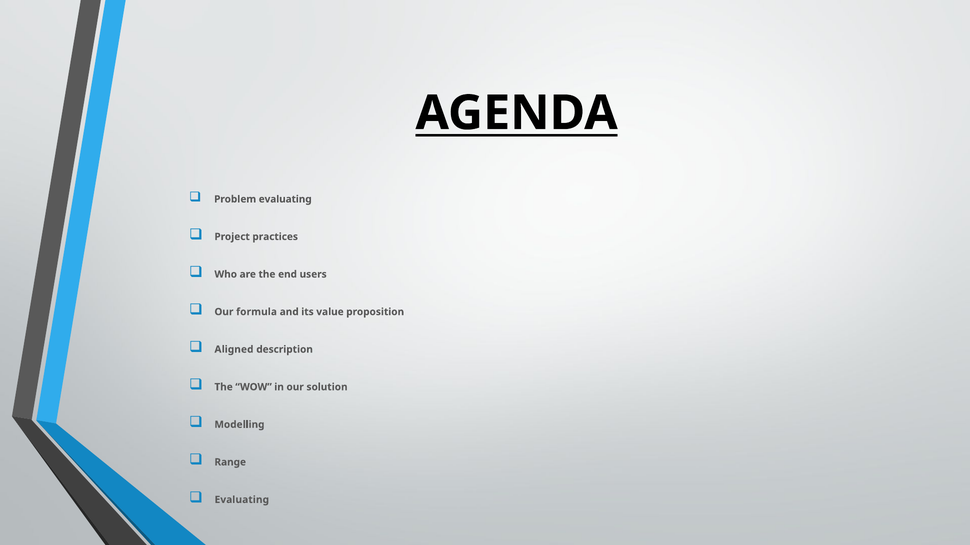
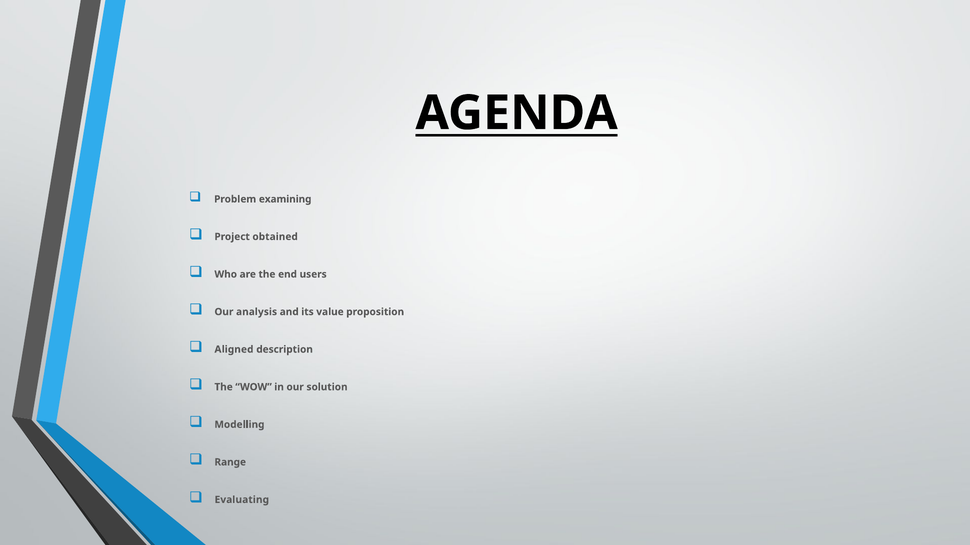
Problem evaluating: evaluating -> examining
practices: practices -> obtained
formula: formula -> analysis
